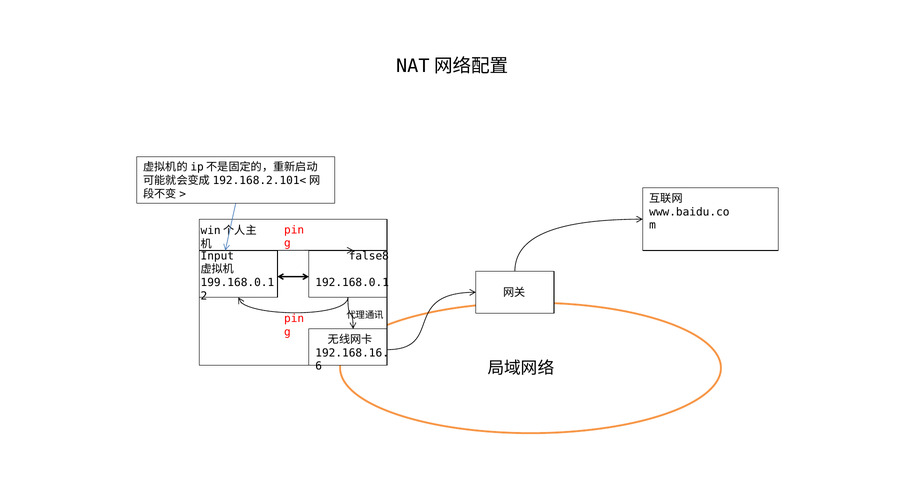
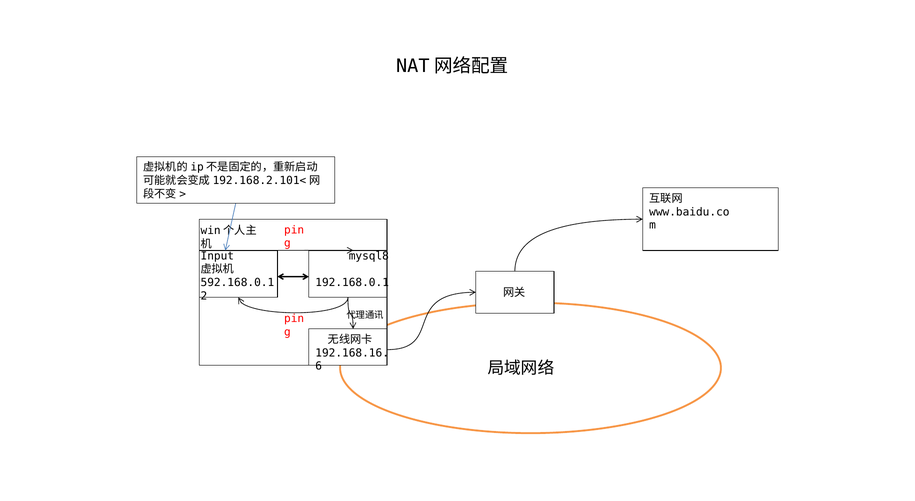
false8: false8 -> mysql8
199.168.0.1: 199.168.0.1 -> 592.168.0.1
